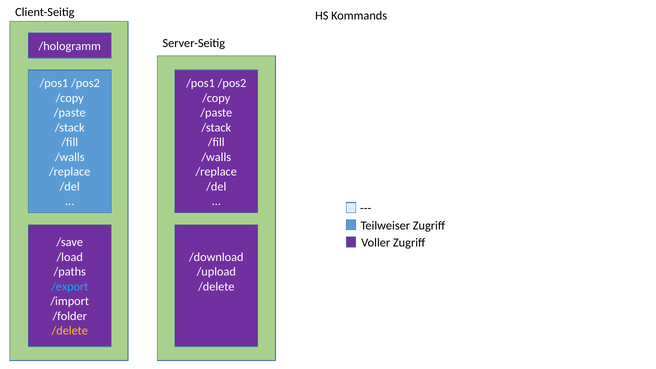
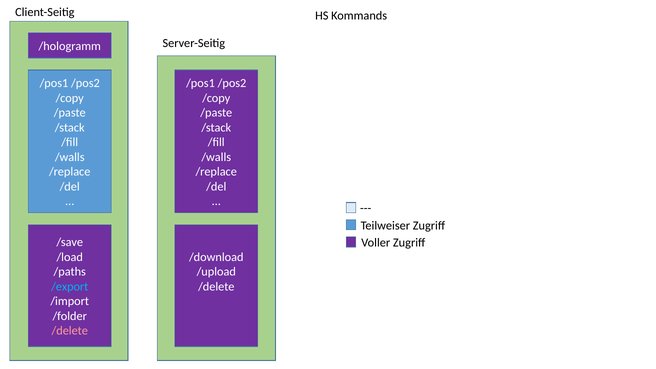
/delete at (70, 331) colour: yellow -> pink
